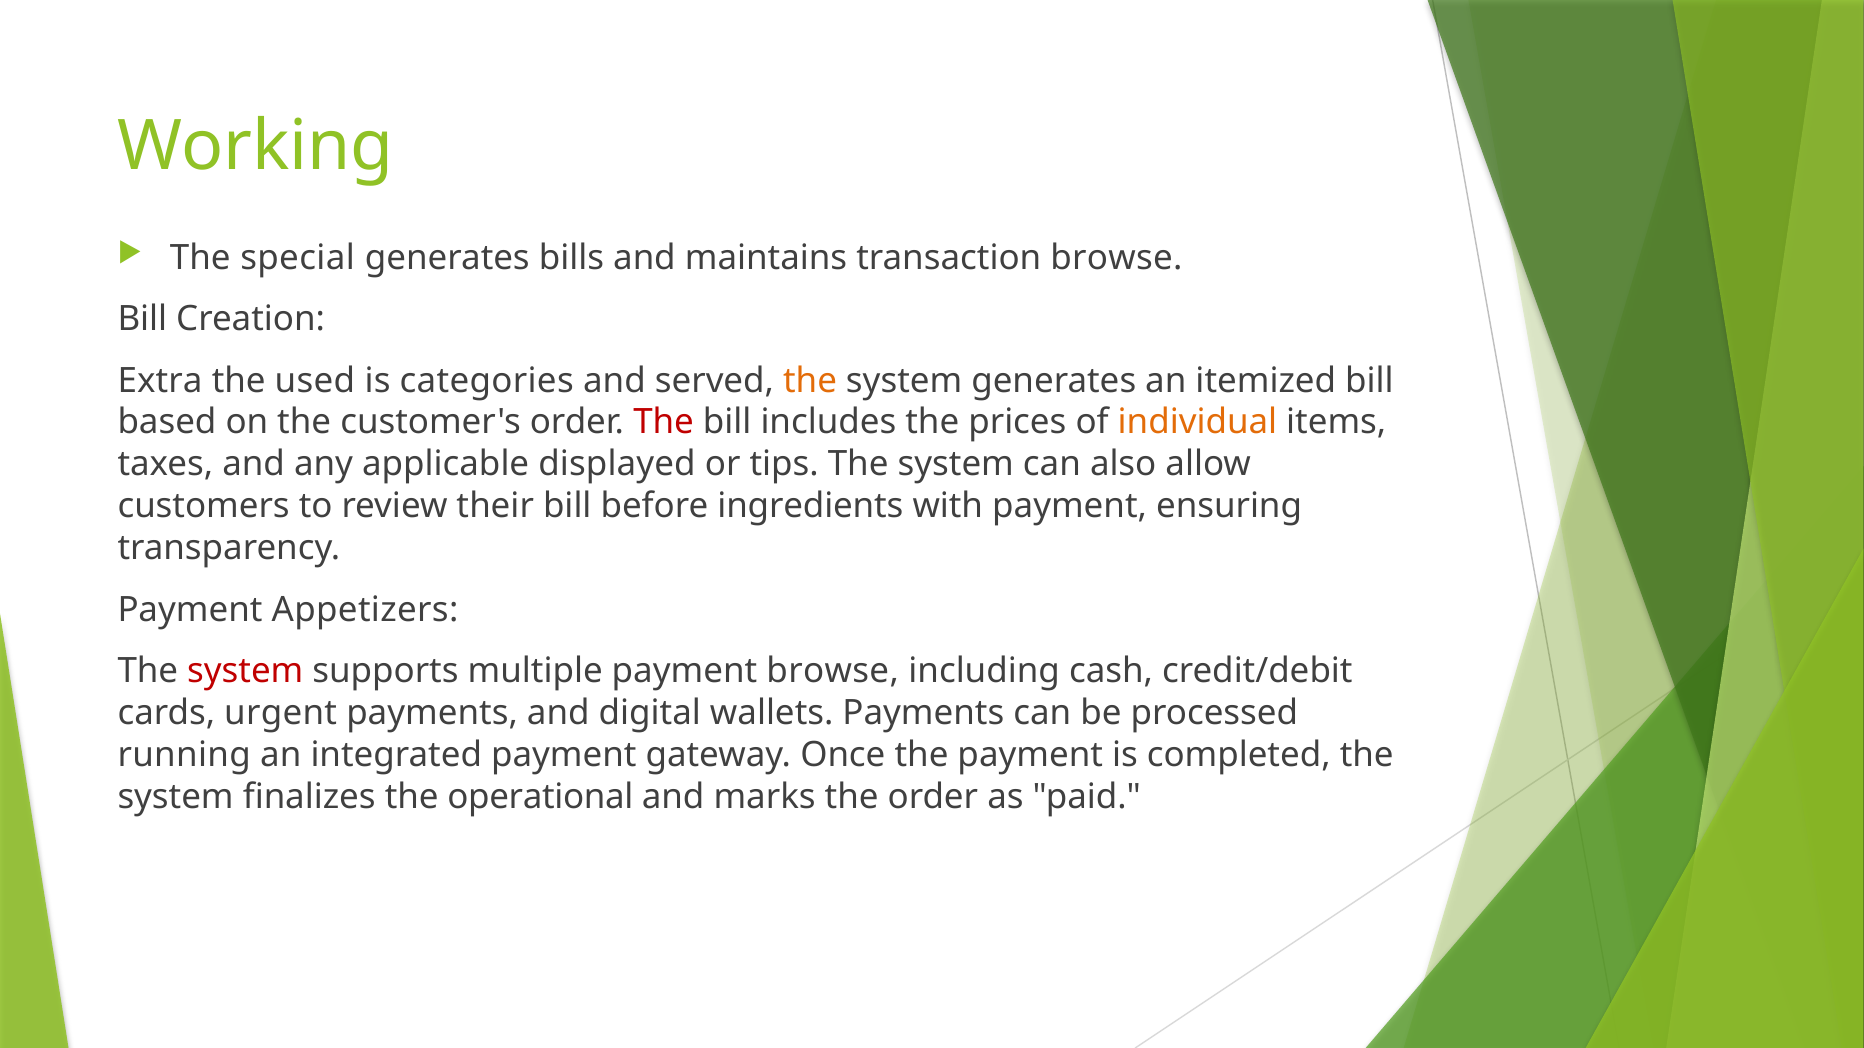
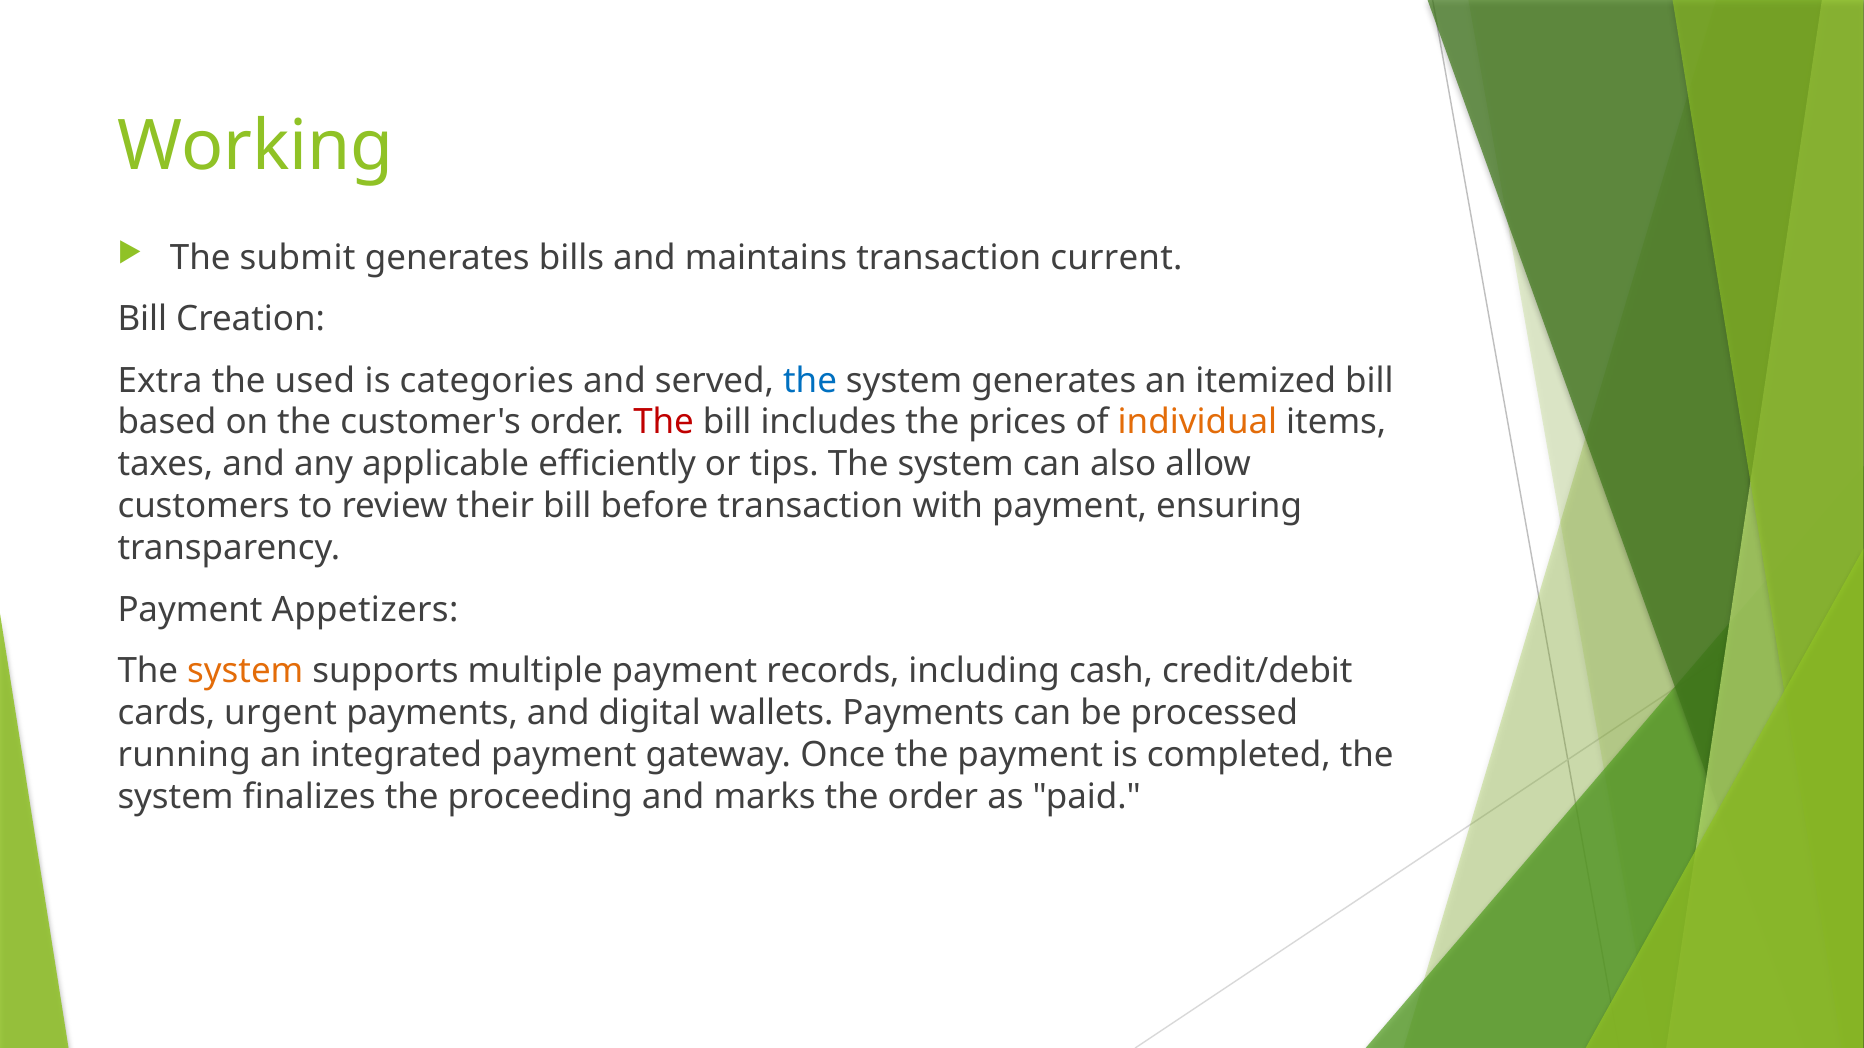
special: special -> submit
transaction browse: browse -> current
the at (810, 381) colour: orange -> blue
displayed: displayed -> efficiently
before ingredients: ingredients -> transaction
system at (245, 671) colour: red -> orange
payment browse: browse -> records
operational: operational -> proceeding
